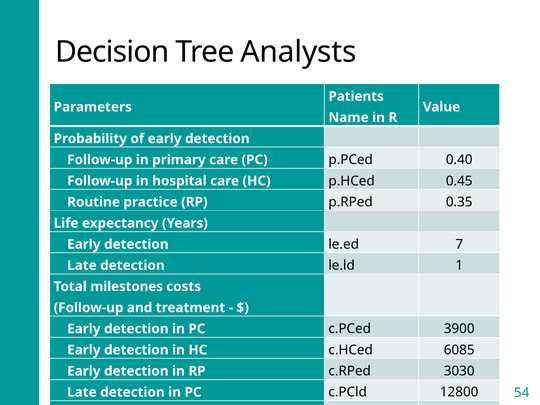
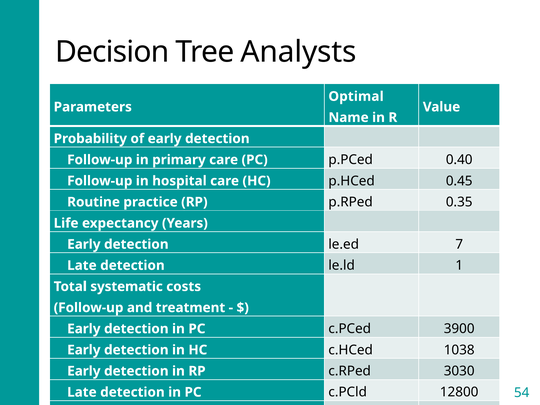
Patients: Patients -> Optimal
milestones: milestones -> systematic
6085: 6085 -> 1038
